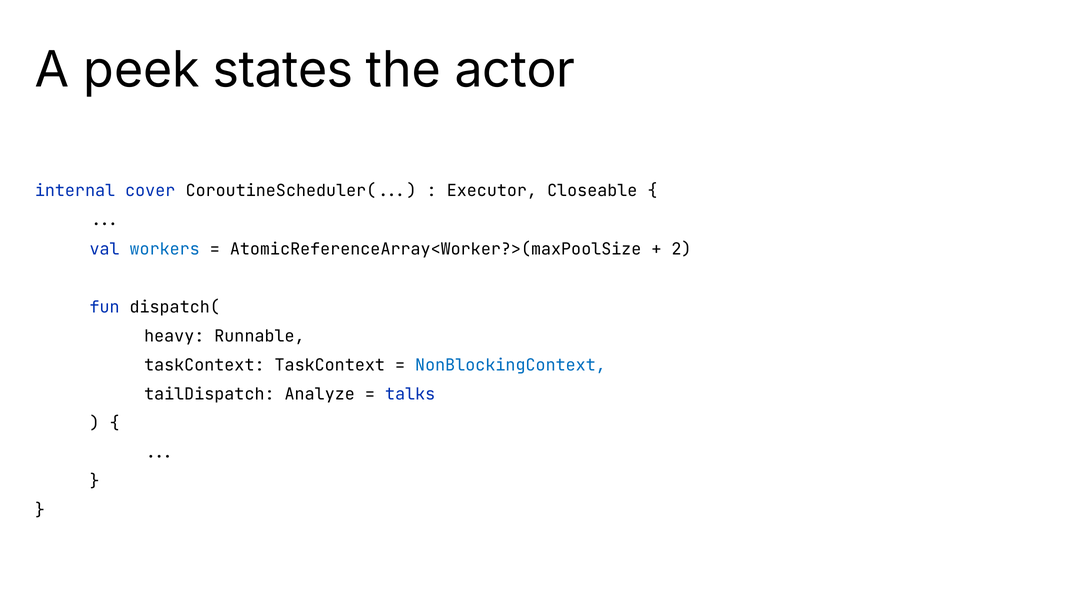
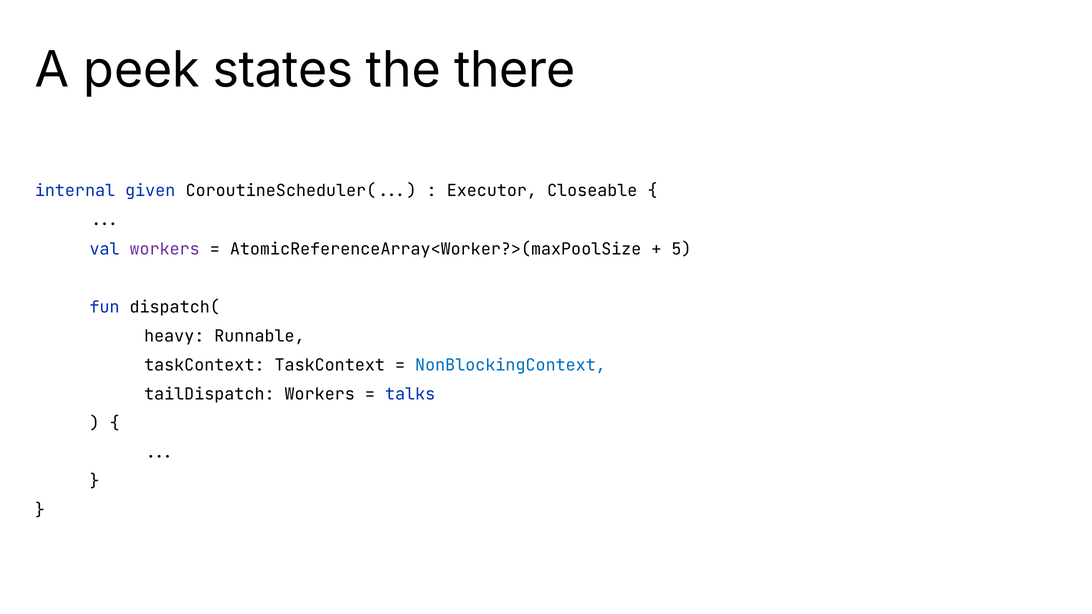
actor: actor -> there
cover: cover -> given
workers at (165, 249) colour: blue -> purple
2: 2 -> 5
tailDispatch Analyze: Analyze -> Workers
